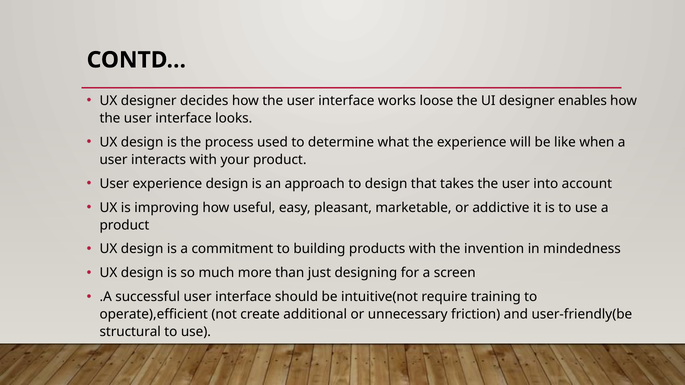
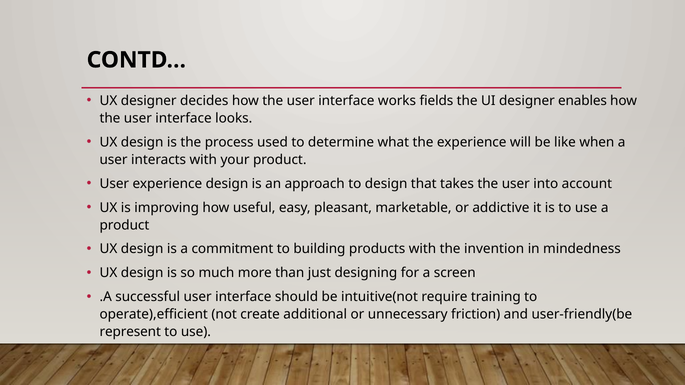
loose: loose -> fields
structural: structural -> represent
